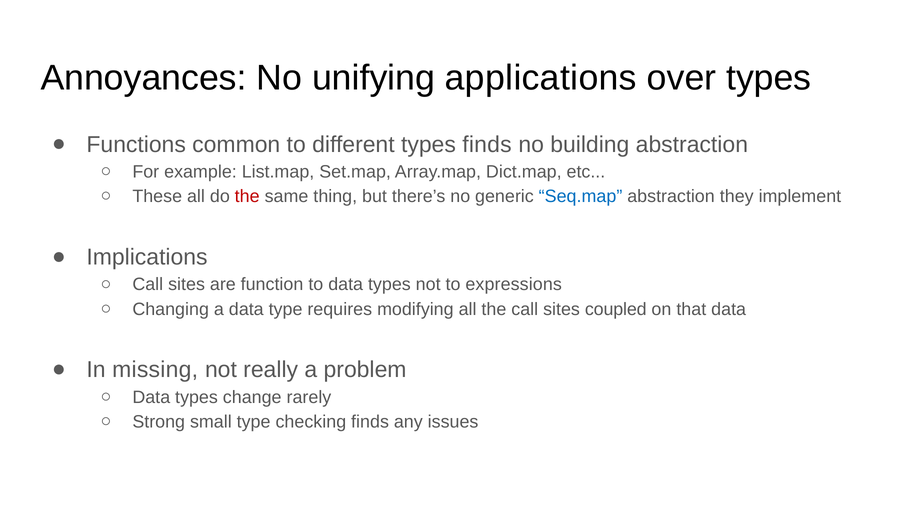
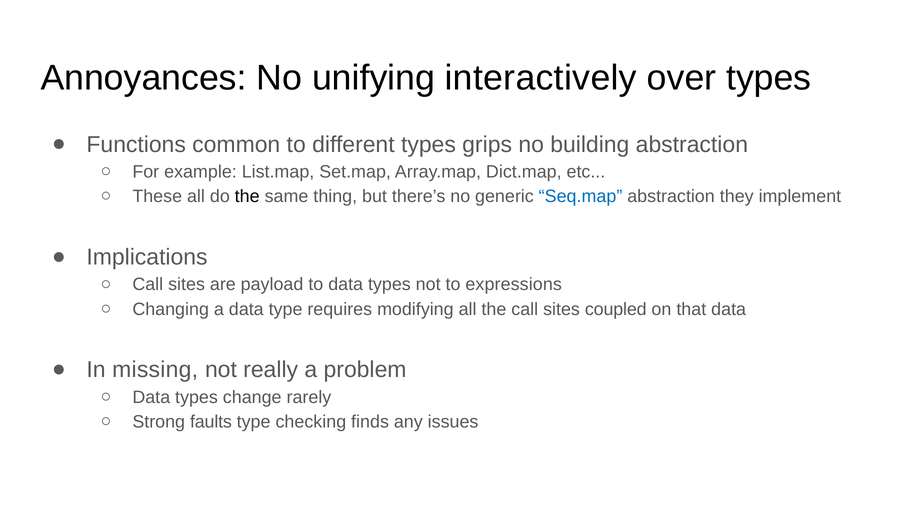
applications: applications -> interactively
types finds: finds -> grips
the at (247, 196) colour: red -> black
function: function -> payload
small: small -> faults
